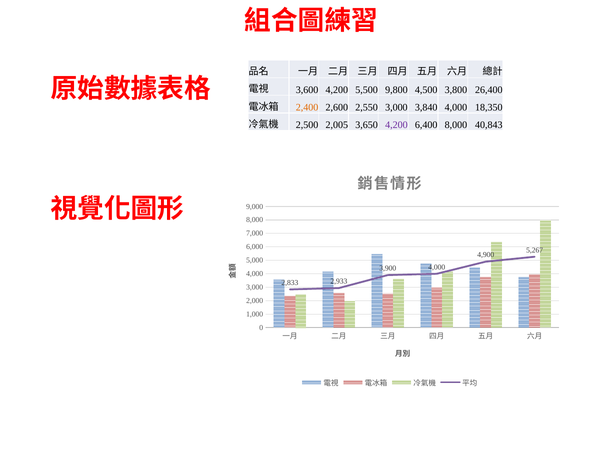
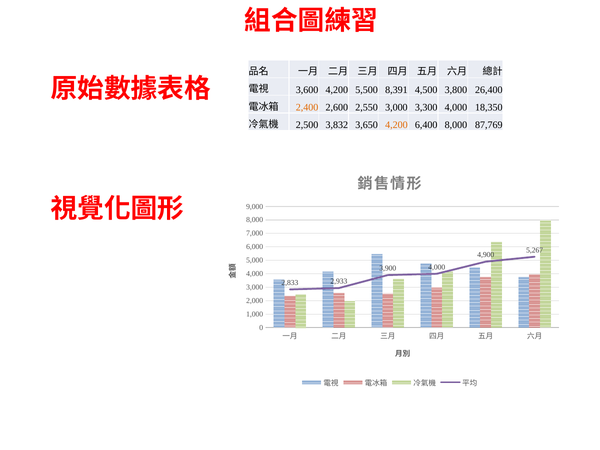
9,800: 9,800 -> 8,391
3,840: 3,840 -> 3,300
2,005: 2,005 -> 3,832
4,200 at (396, 125) colour: purple -> orange
40,843: 40,843 -> 87,769
